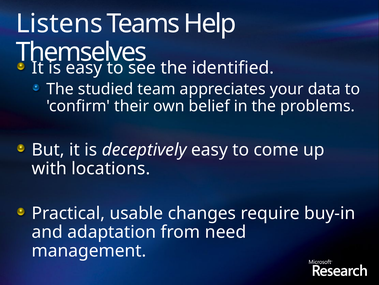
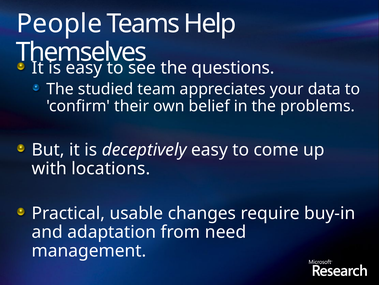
Listens: Listens -> People
identified: identified -> questions
